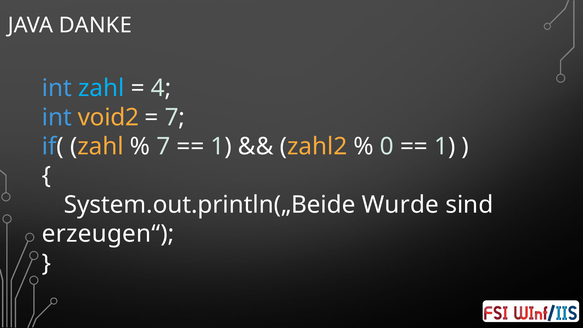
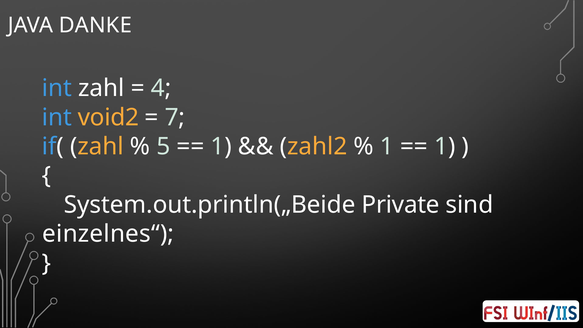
zahl at (101, 88) colour: light blue -> white
7 at (163, 146): 7 -> 5
0 at (387, 146): 0 -> 1
Wurde: Wurde -> Private
erzeugen“: erzeugen“ -> einzelnes“
